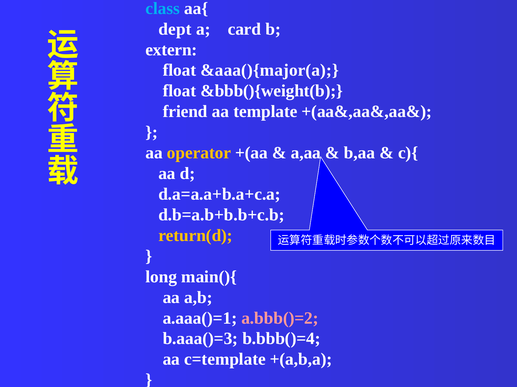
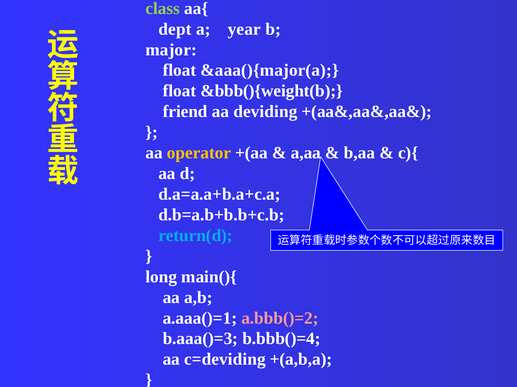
class colour: light blue -> light green
card: card -> year
extern: extern -> major
template: template -> deviding
return(d colour: yellow -> light blue
c=template: c=template -> c=deviding
